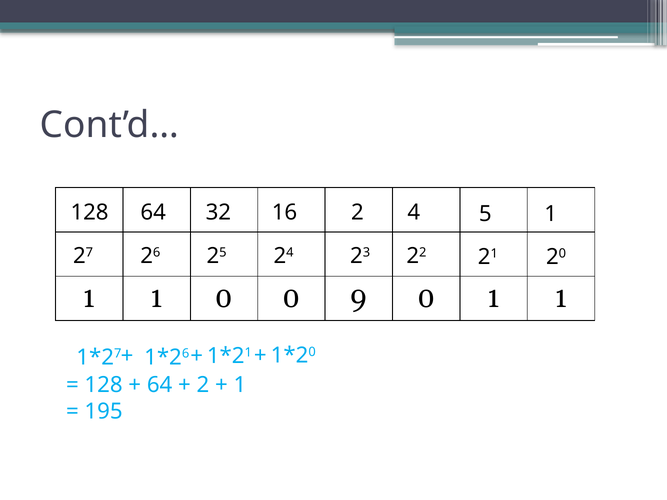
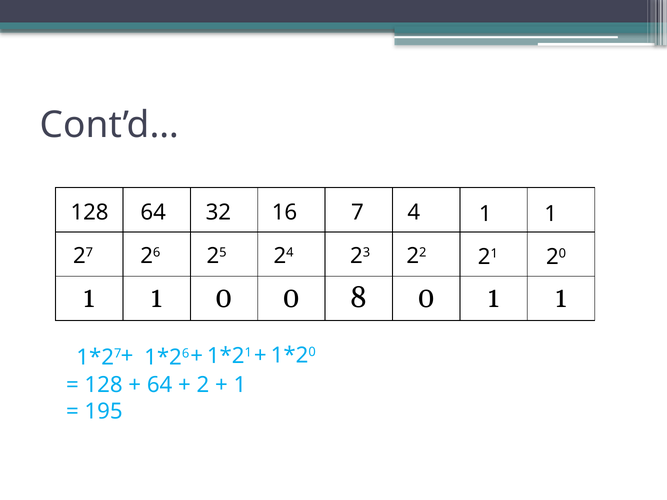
16 2: 2 -> 7
4 5: 5 -> 1
9: 9 -> 8
